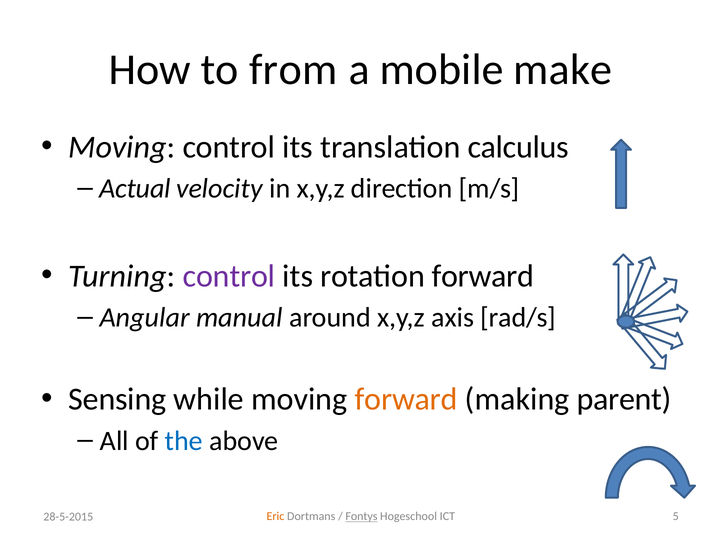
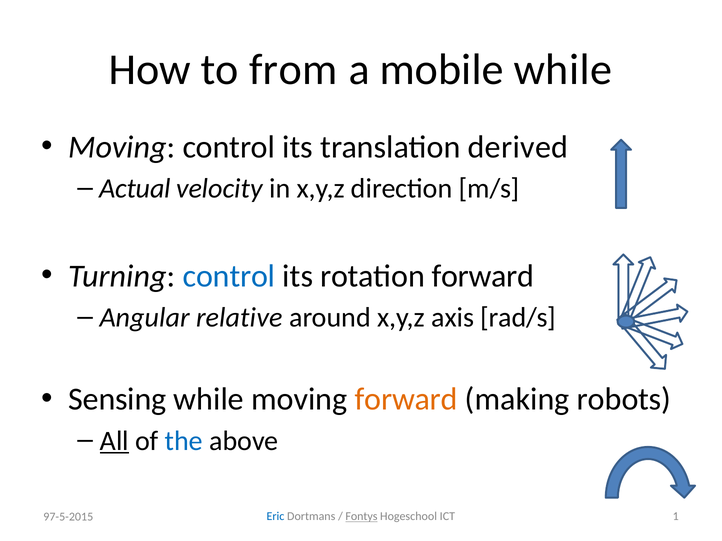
mobile make: make -> while
calculus: calculus -> derived
control at (229, 276) colour: purple -> blue
manual: manual -> relative
parent: parent -> robots
All underline: none -> present
Eric colour: orange -> blue
5: 5 -> 1
28-5-2015: 28-5-2015 -> 97-5-2015
